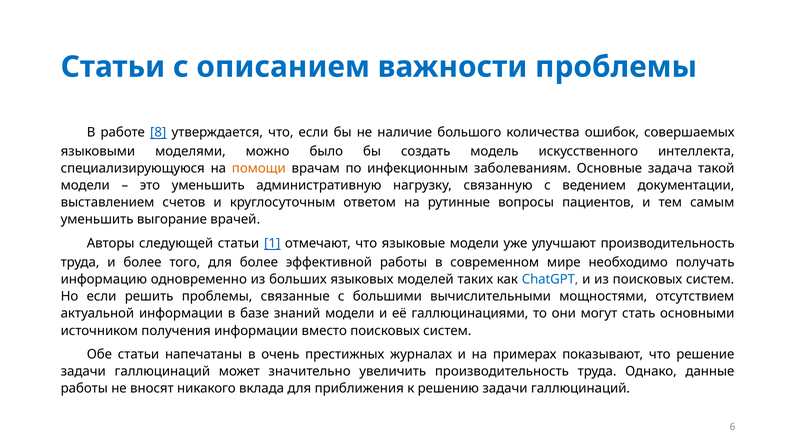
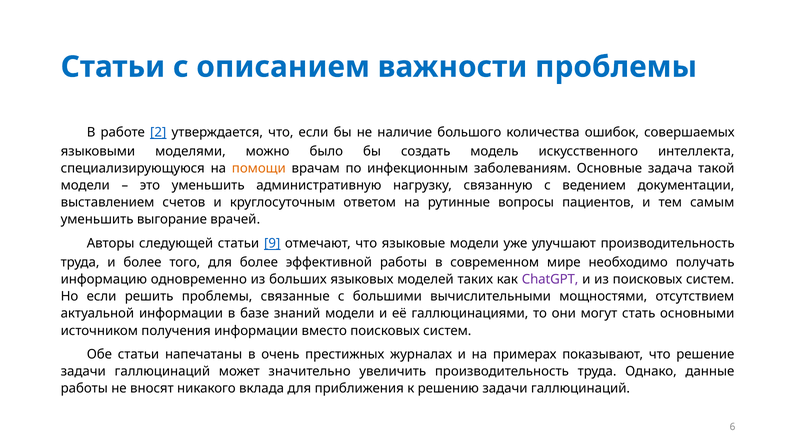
8: 8 -> 2
1: 1 -> 9
СhatGPT colour: blue -> purple
